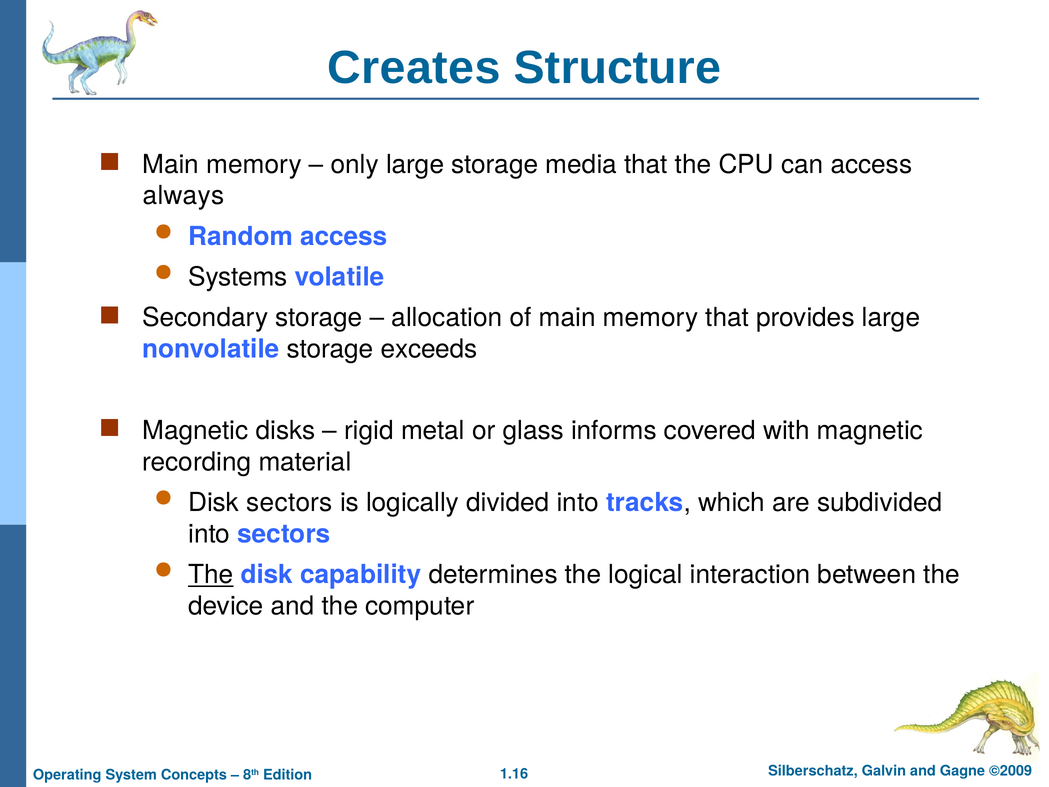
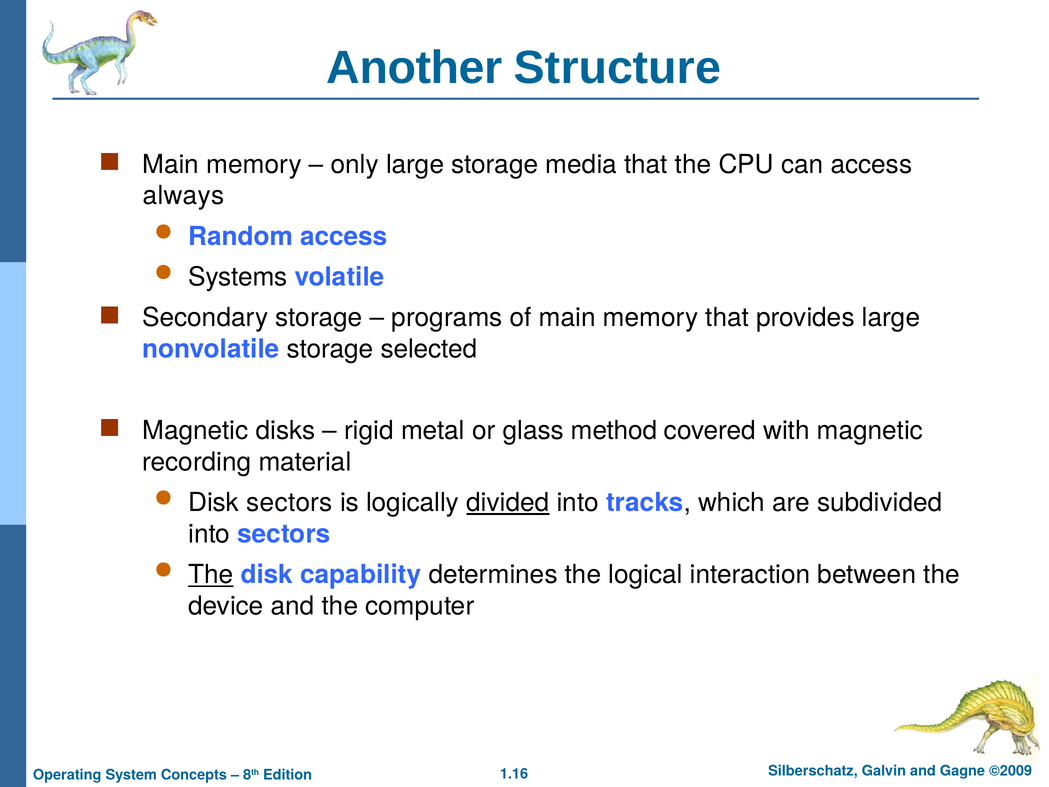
Creates: Creates -> Another
allocation: allocation -> programs
exceeds: exceeds -> selected
informs: informs -> method
divided underline: none -> present
